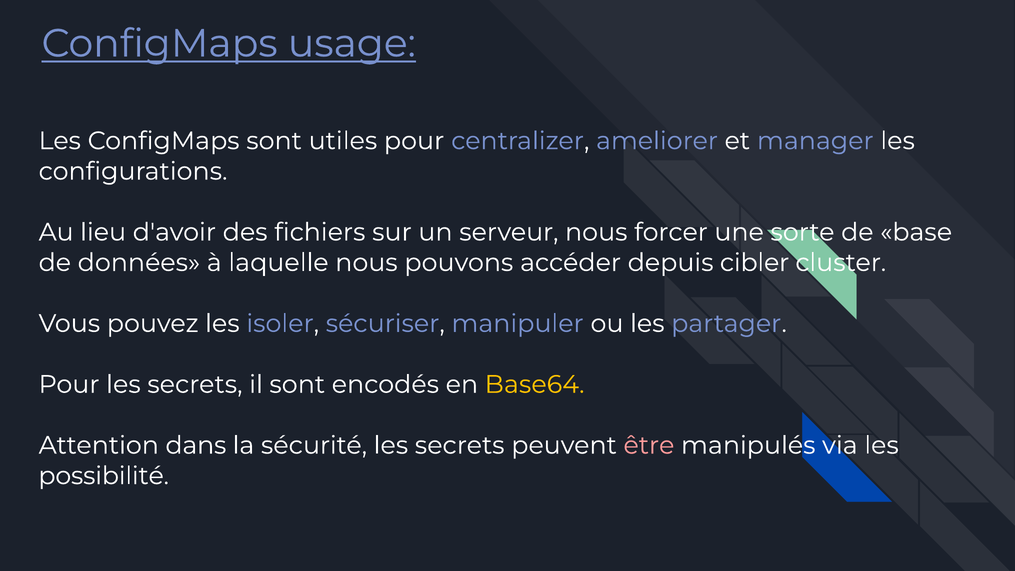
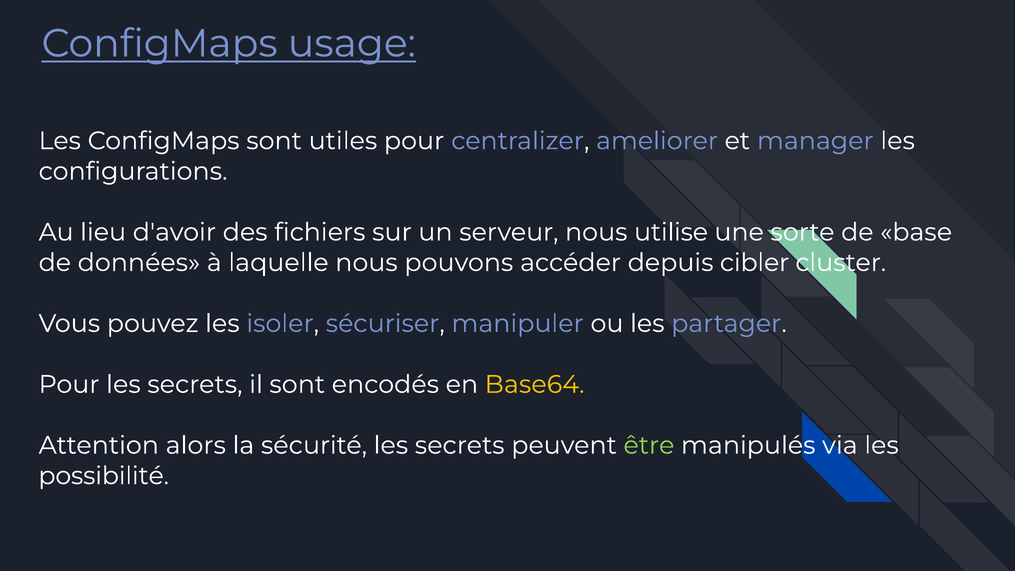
forcer: forcer -> utilise
dans: dans -> alors
être colour: pink -> light green
